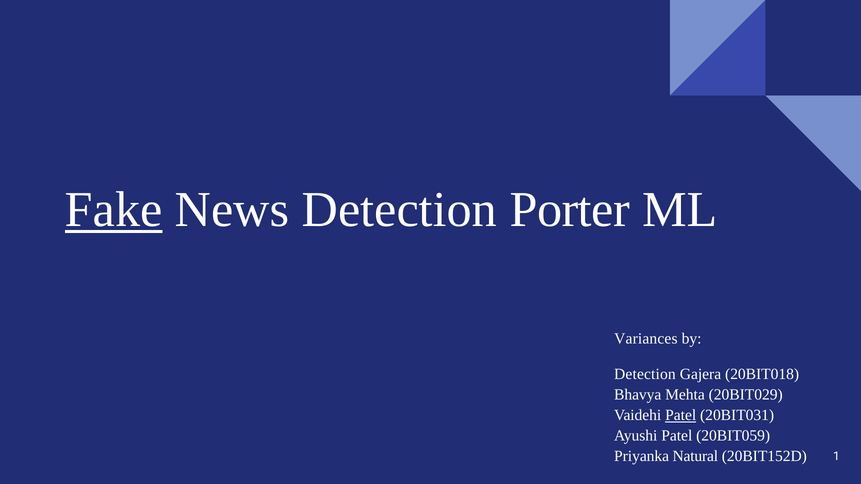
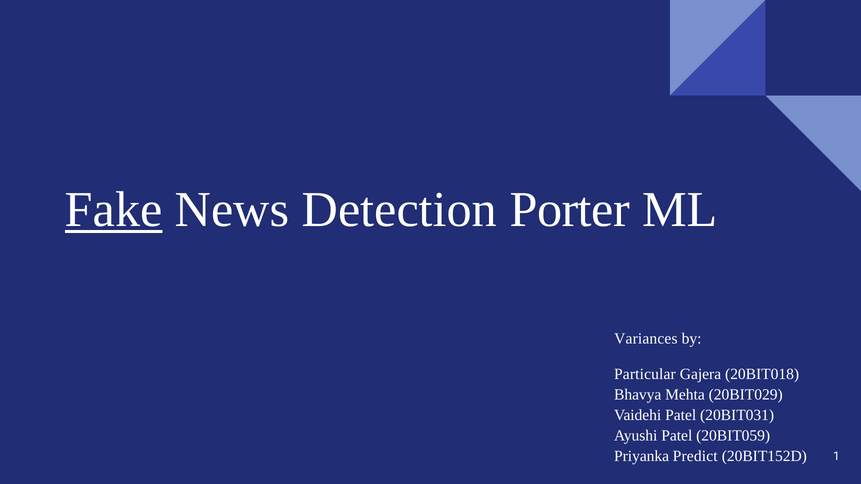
Detection at (645, 374): Detection -> Particular
Patel at (681, 415) underline: present -> none
Natural: Natural -> Predict
